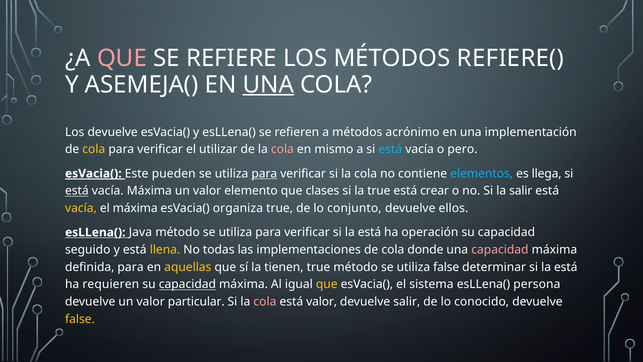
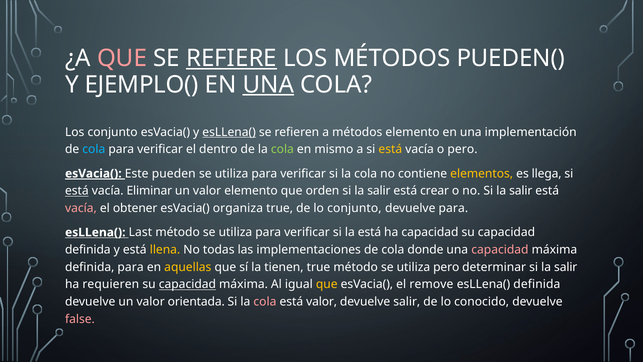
REFIERE underline: none -> present
REFIERE(: REFIERE( -> PUEDEN(
ASEMEJA(: ASEMEJA( -> EJEMPLO(
Los devuelve: devuelve -> conjunto
esLLena( at (229, 132) underline: none -> present
métodos acrónimo: acrónimo -> elemento
cola at (94, 149) colour: yellow -> light blue
utilizar: utilizar -> dentro
cola at (282, 149) colour: pink -> light green
está at (390, 149) colour: light blue -> yellow
para at (264, 173) underline: present -> none
elementos colour: light blue -> yellow
vacía Máxima: Máxima -> Eliminar
clases: clases -> orden
true at (379, 191): true -> salir
vacía at (81, 208) colour: yellow -> pink
el máxima: máxima -> obtener
devuelve ellos: ellos -> para
Java: Java -> Last
ha operación: operación -> capacidad
seguido at (88, 250): seguido -> definida
utiliza false: false -> pero
determinar si la está: está -> salir
sistema: sistema -> remove
esLLena( persona: persona -> definida
particular: particular -> orientada
false at (80, 319) colour: yellow -> pink
